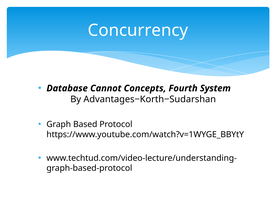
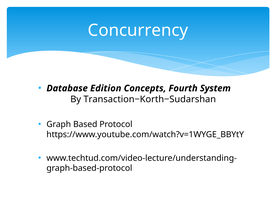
Cannot: Cannot -> Edition
Advantages−Korth−Sudarshan: Advantages−Korth−Sudarshan -> Transaction−Korth−Sudarshan
